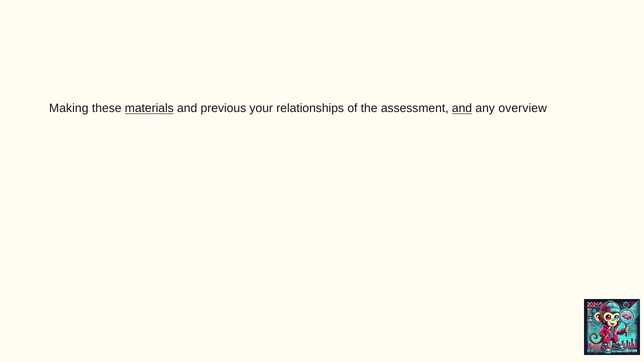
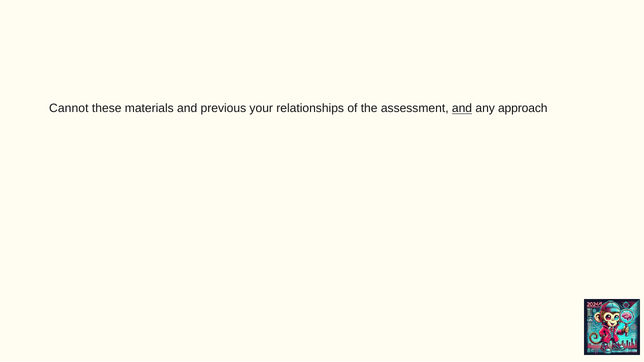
Making: Making -> Cannot
materials underline: present -> none
overview: overview -> approach
